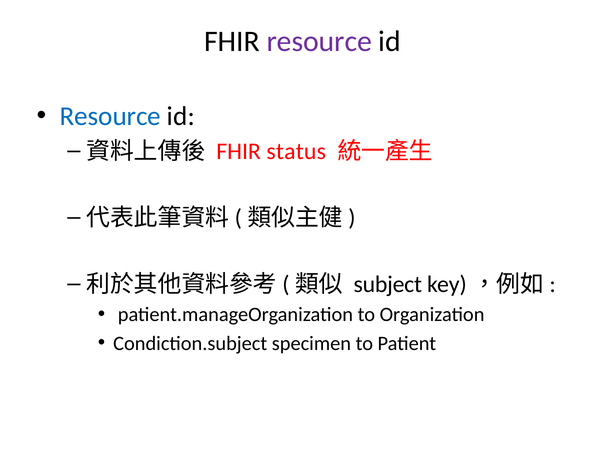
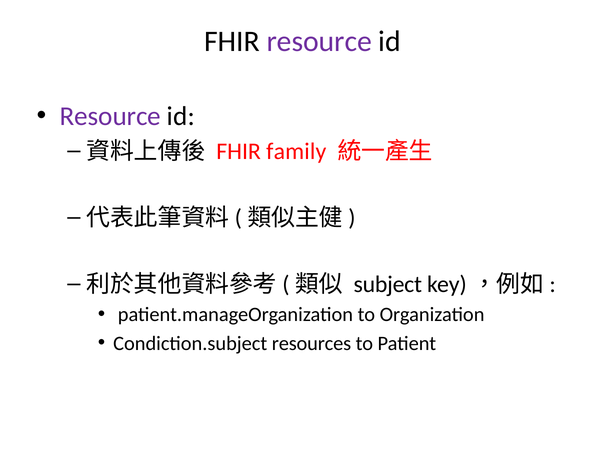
Resource at (110, 116) colour: blue -> purple
status: status -> family
specimen: specimen -> resources
